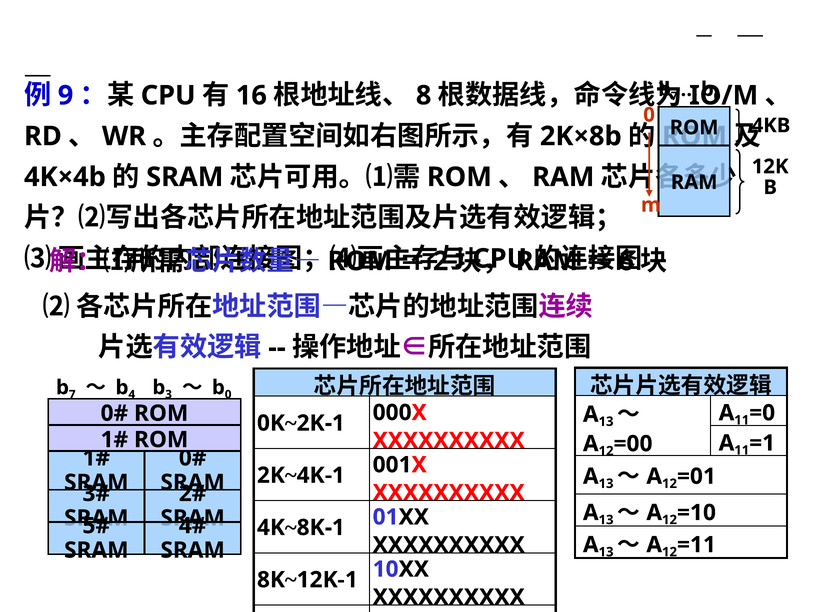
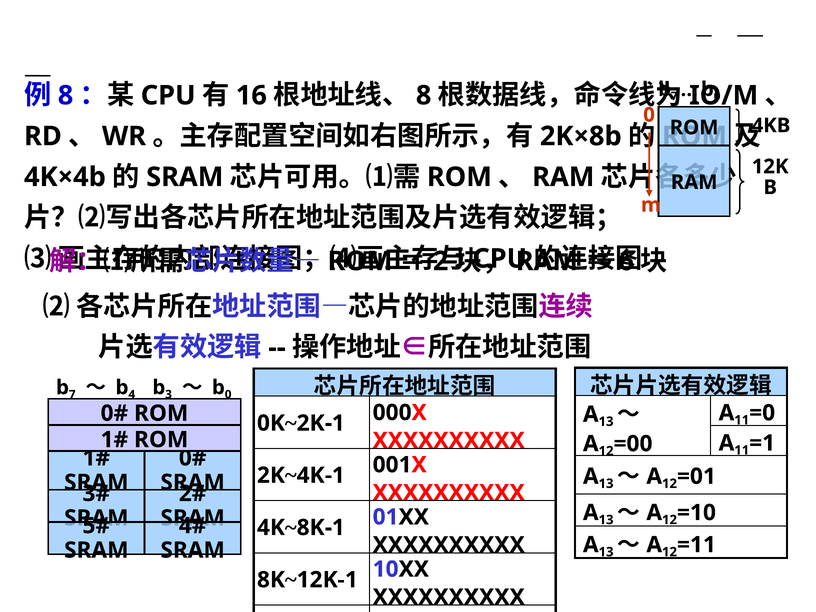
9 at (66, 95): 9 -> 8
